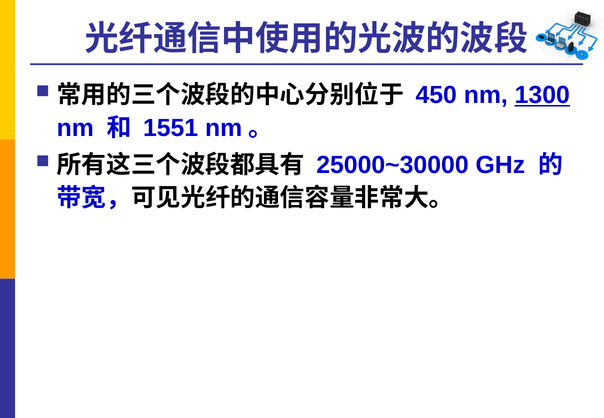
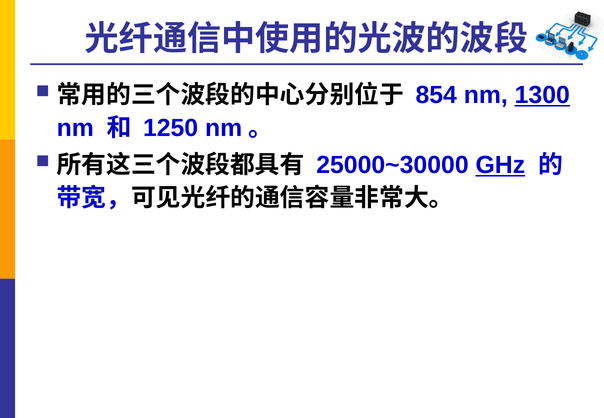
450: 450 -> 854
1551: 1551 -> 1250
GHz underline: none -> present
